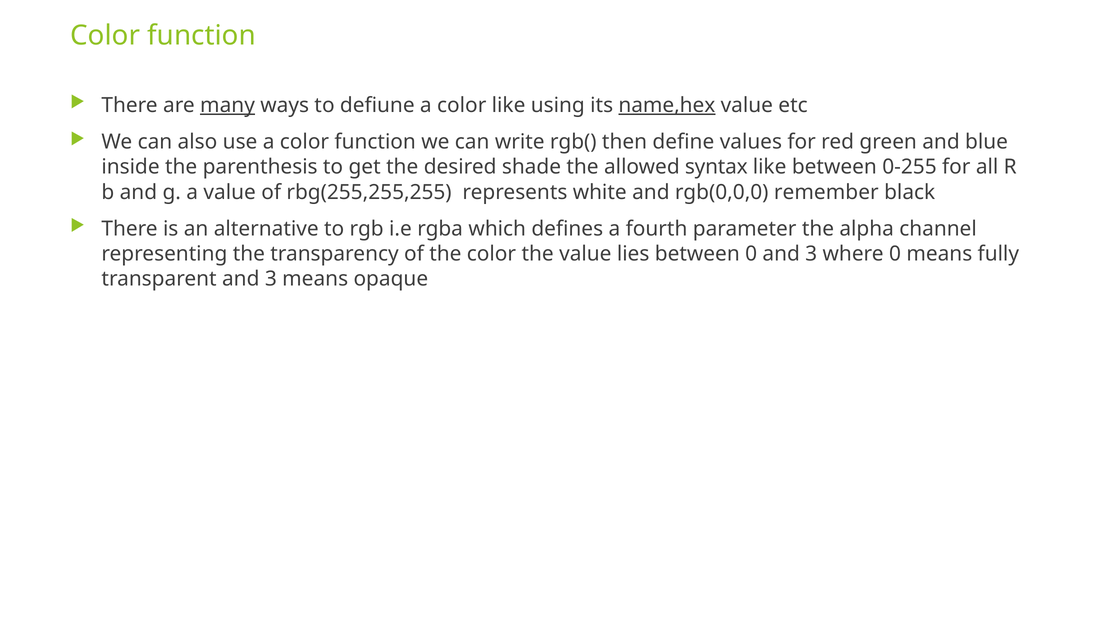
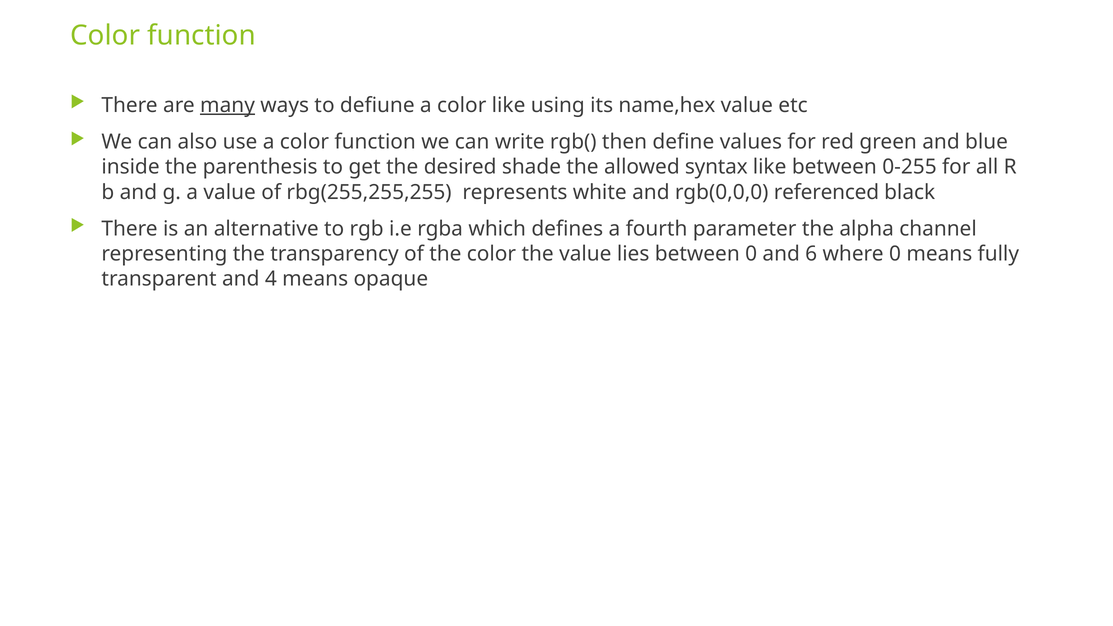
name,hex underline: present -> none
remember: remember -> referenced
0 and 3: 3 -> 6
transparent and 3: 3 -> 4
